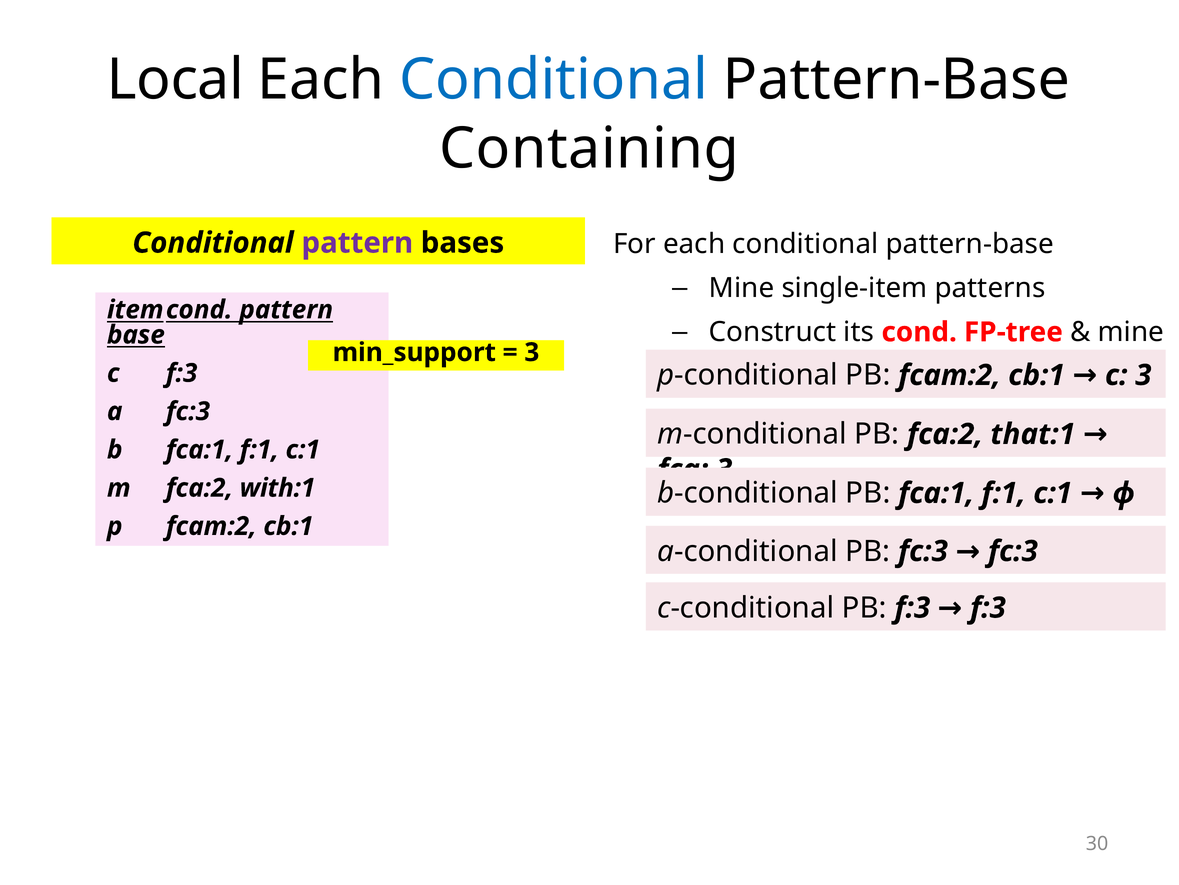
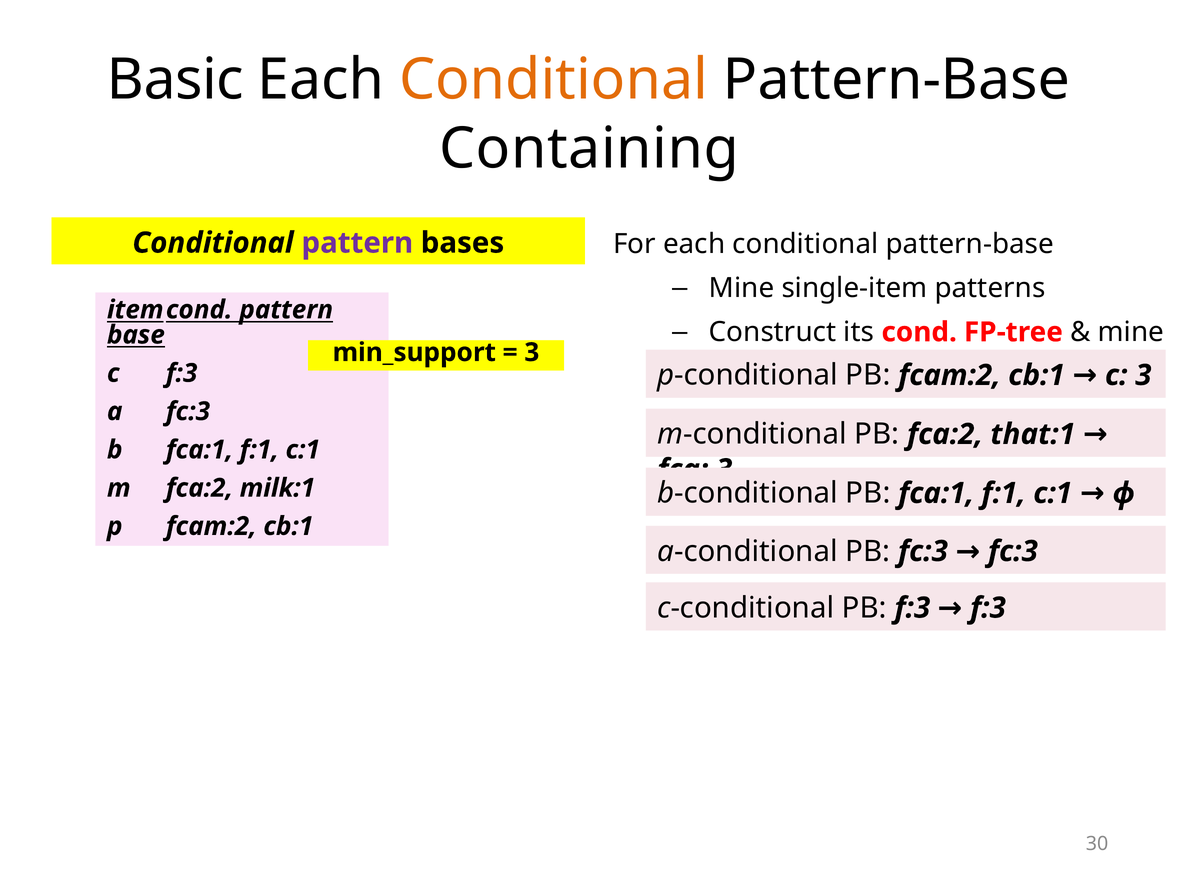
Local: Local -> Basic
Conditional at (554, 80) colour: blue -> orange
with:1: with:1 -> milk:1
